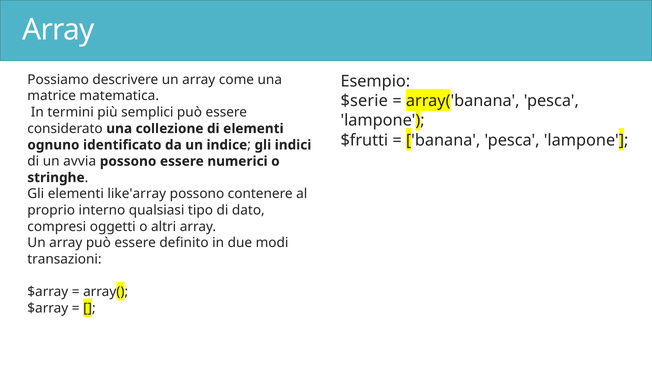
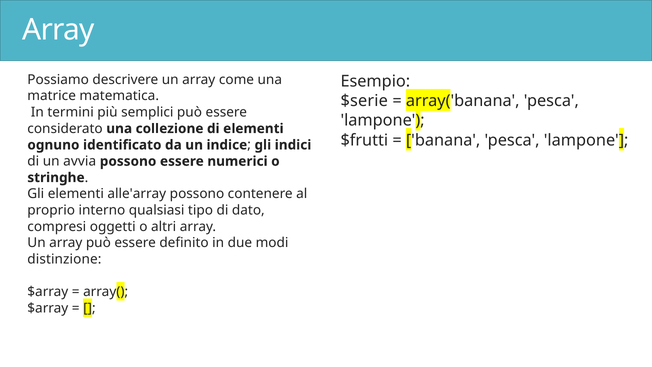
like'array: like'array -> alle'array
transazioni: transazioni -> distinzione
